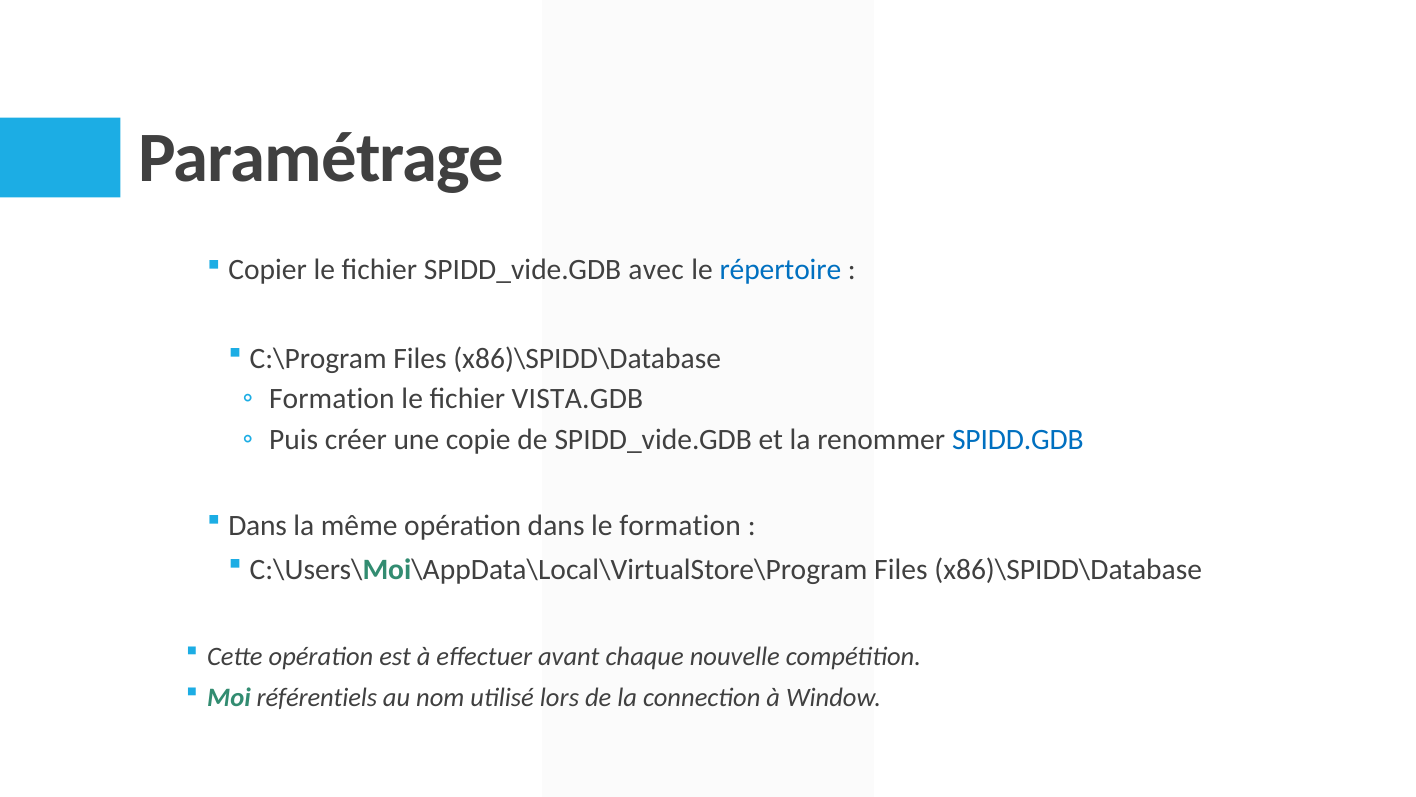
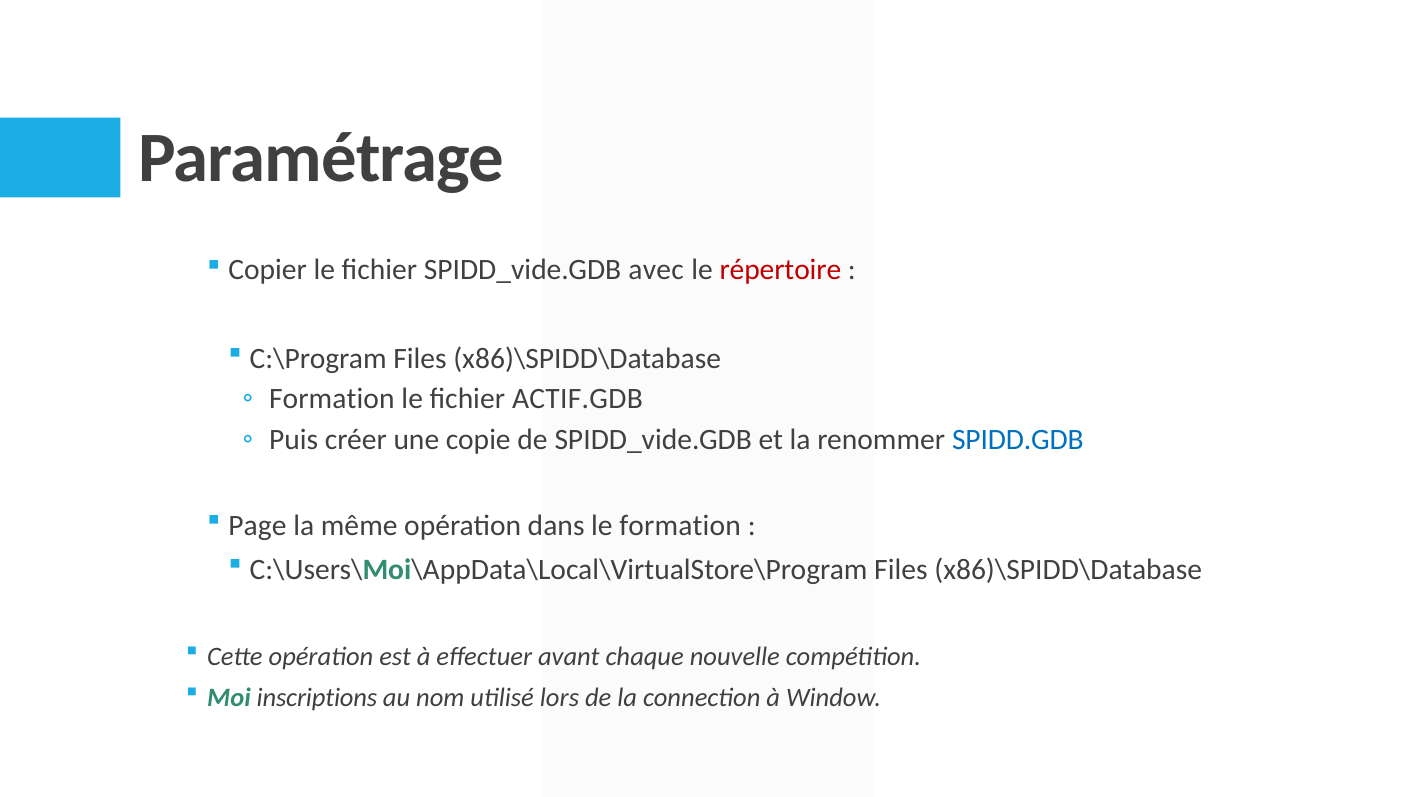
répertoire colour: blue -> red
VISTA.GDB: VISTA.GDB -> ACTIF.GDB
Dans at (258, 525): Dans -> Page
référentiels: référentiels -> inscriptions
